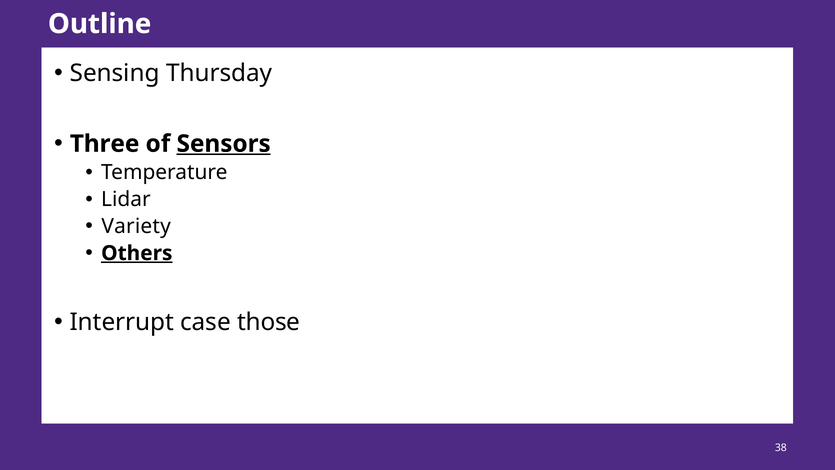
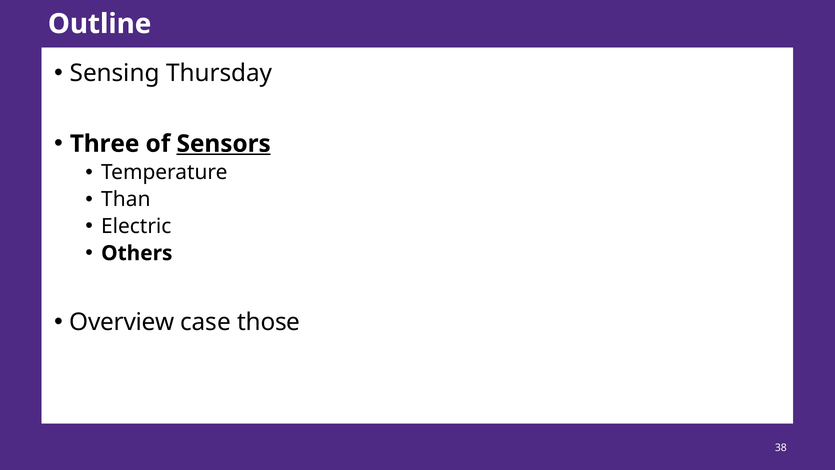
Lidar: Lidar -> Than
Variety: Variety -> Electric
Others underline: present -> none
Interrupt: Interrupt -> Overview
